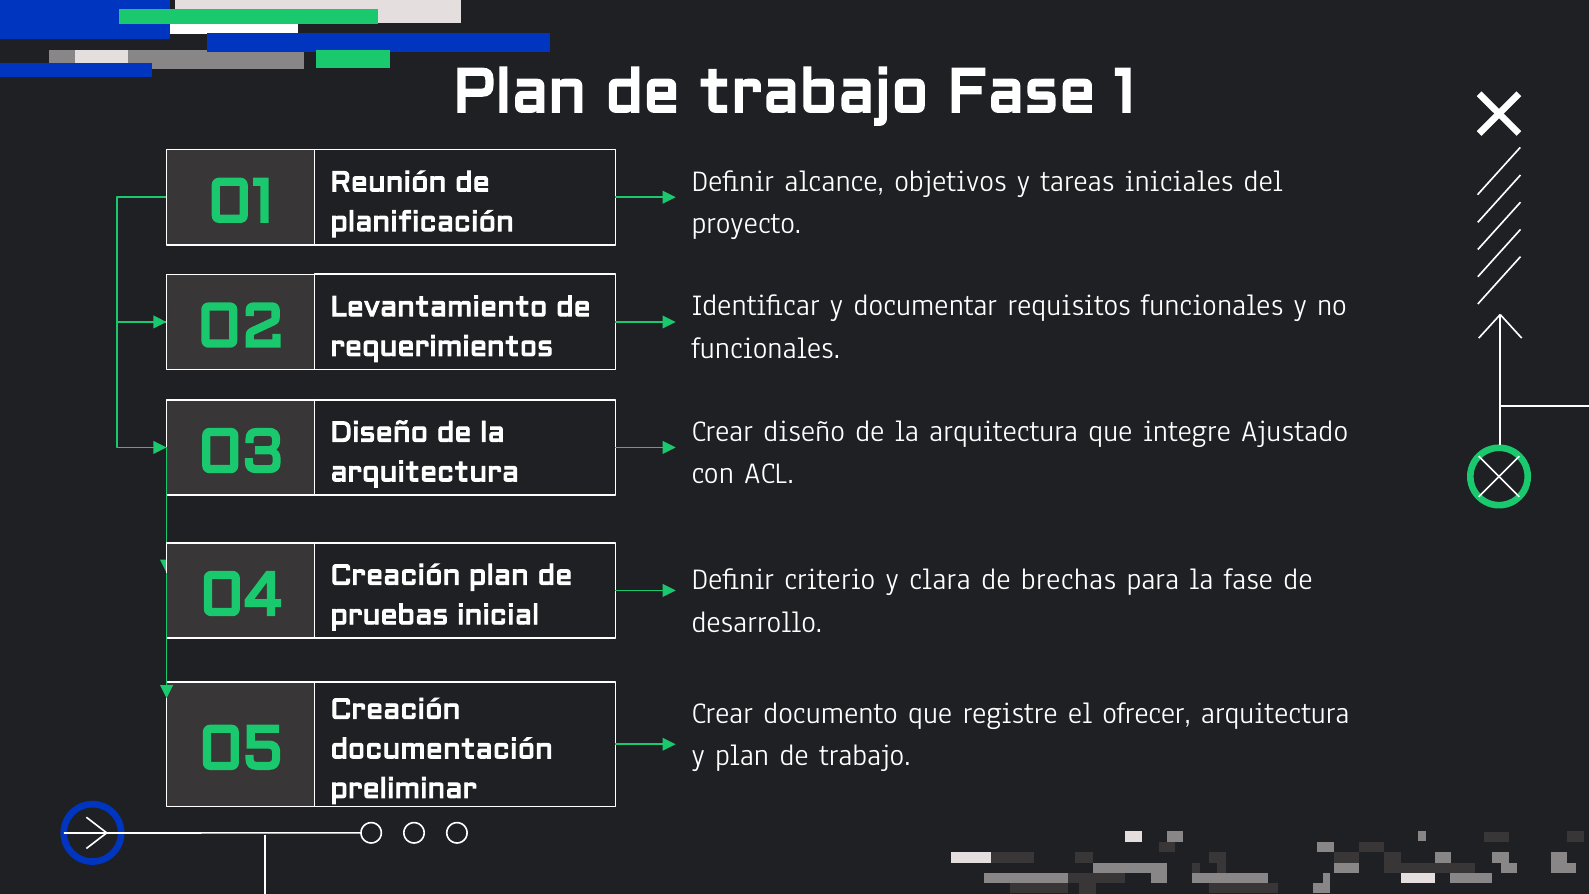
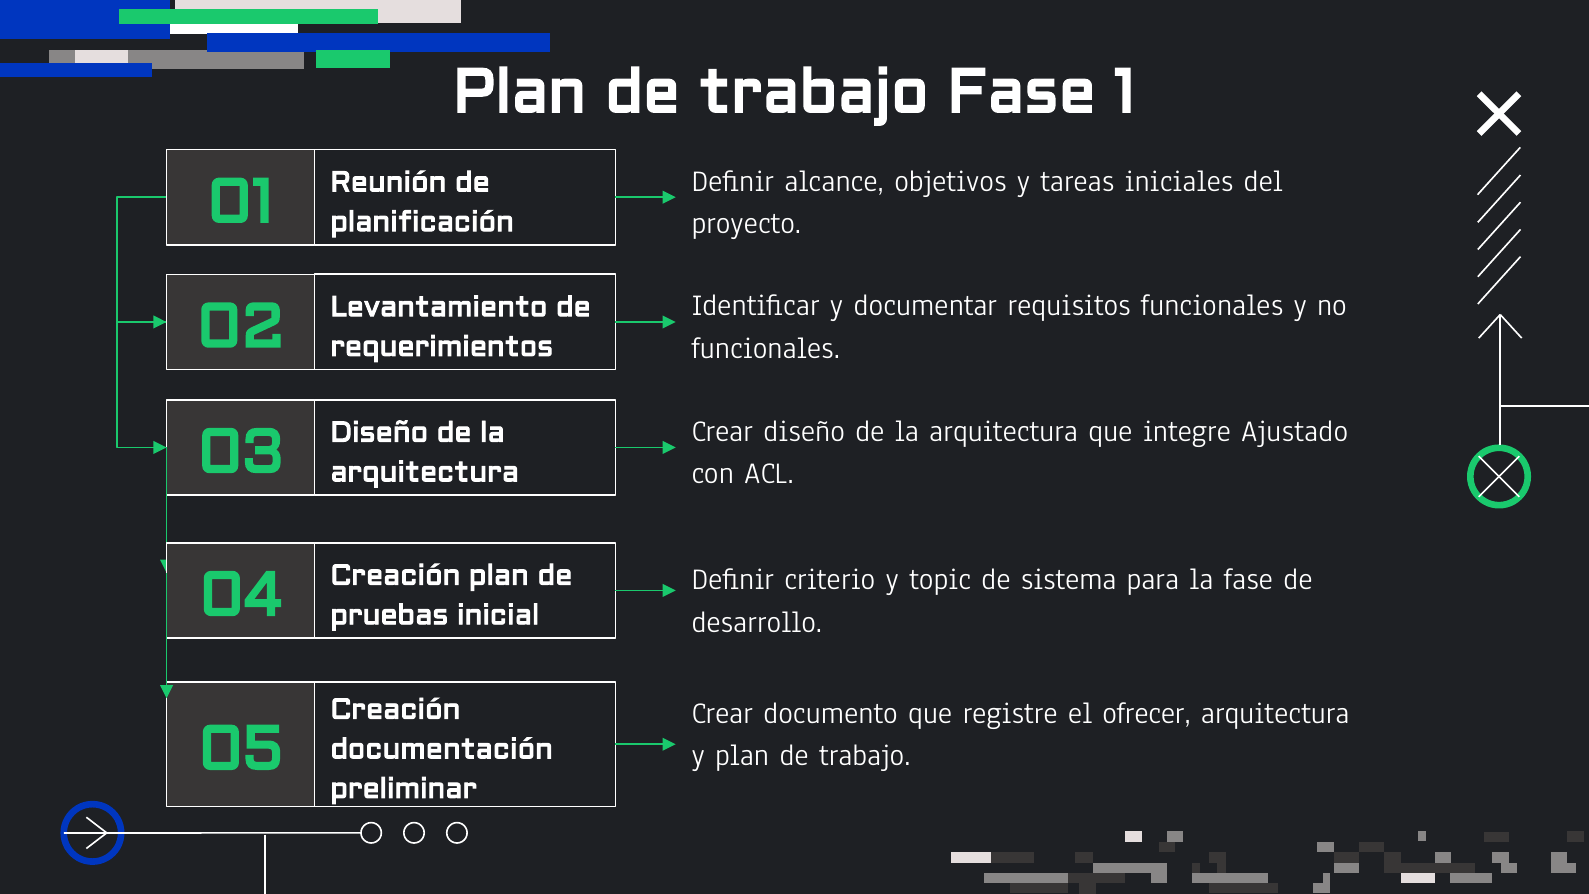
y clara: clara -> topic
brechas: brechas -> sistema
